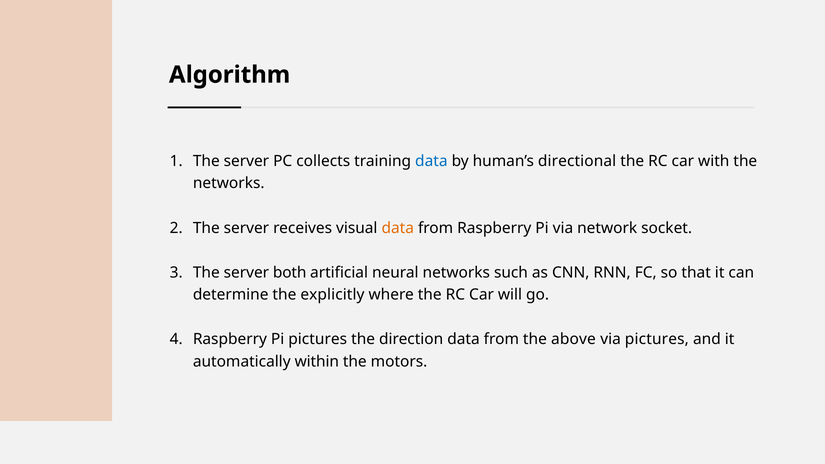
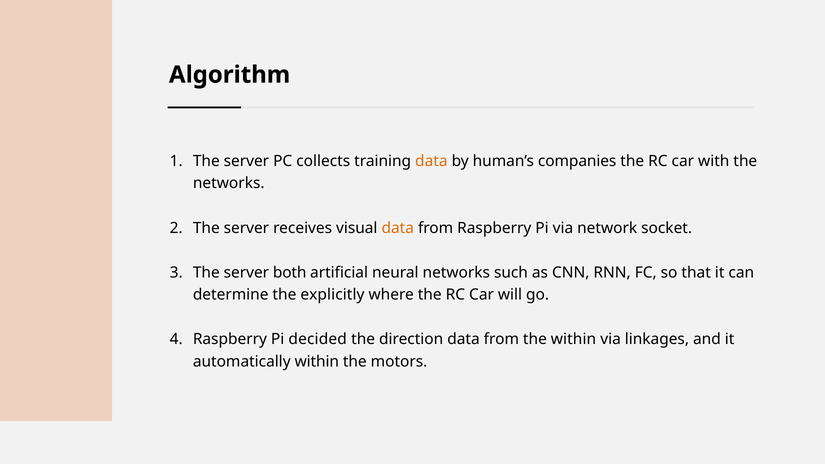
data at (431, 161) colour: blue -> orange
directional: directional -> companies
Pi pictures: pictures -> decided
the above: above -> within
via pictures: pictures -> linkages
